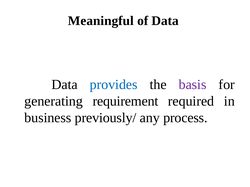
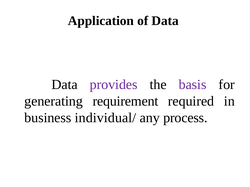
Meaningful: Meaningful -> Application
provides colour: blue -> purple
previously/: previously/ -> individual/
